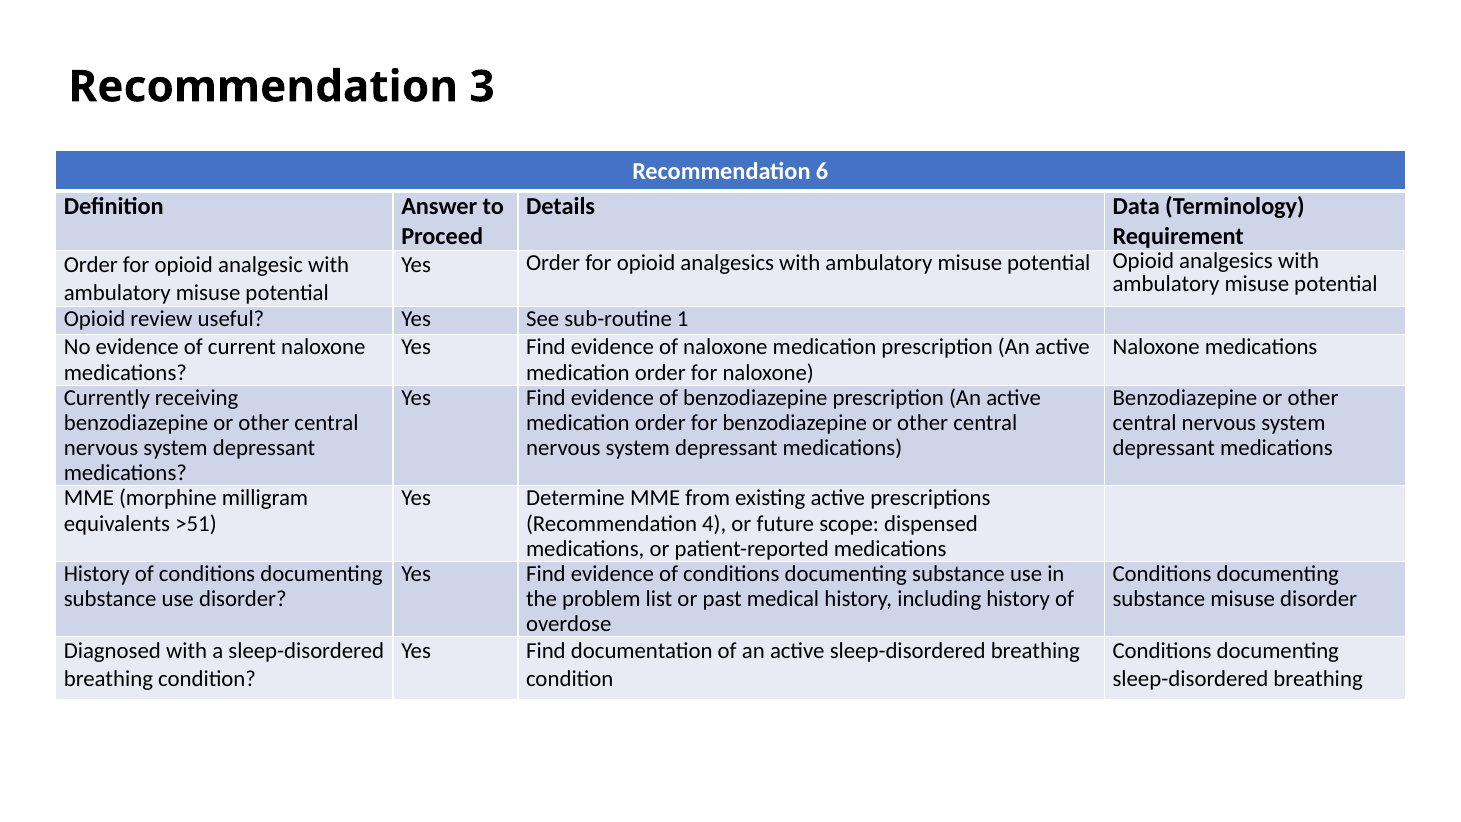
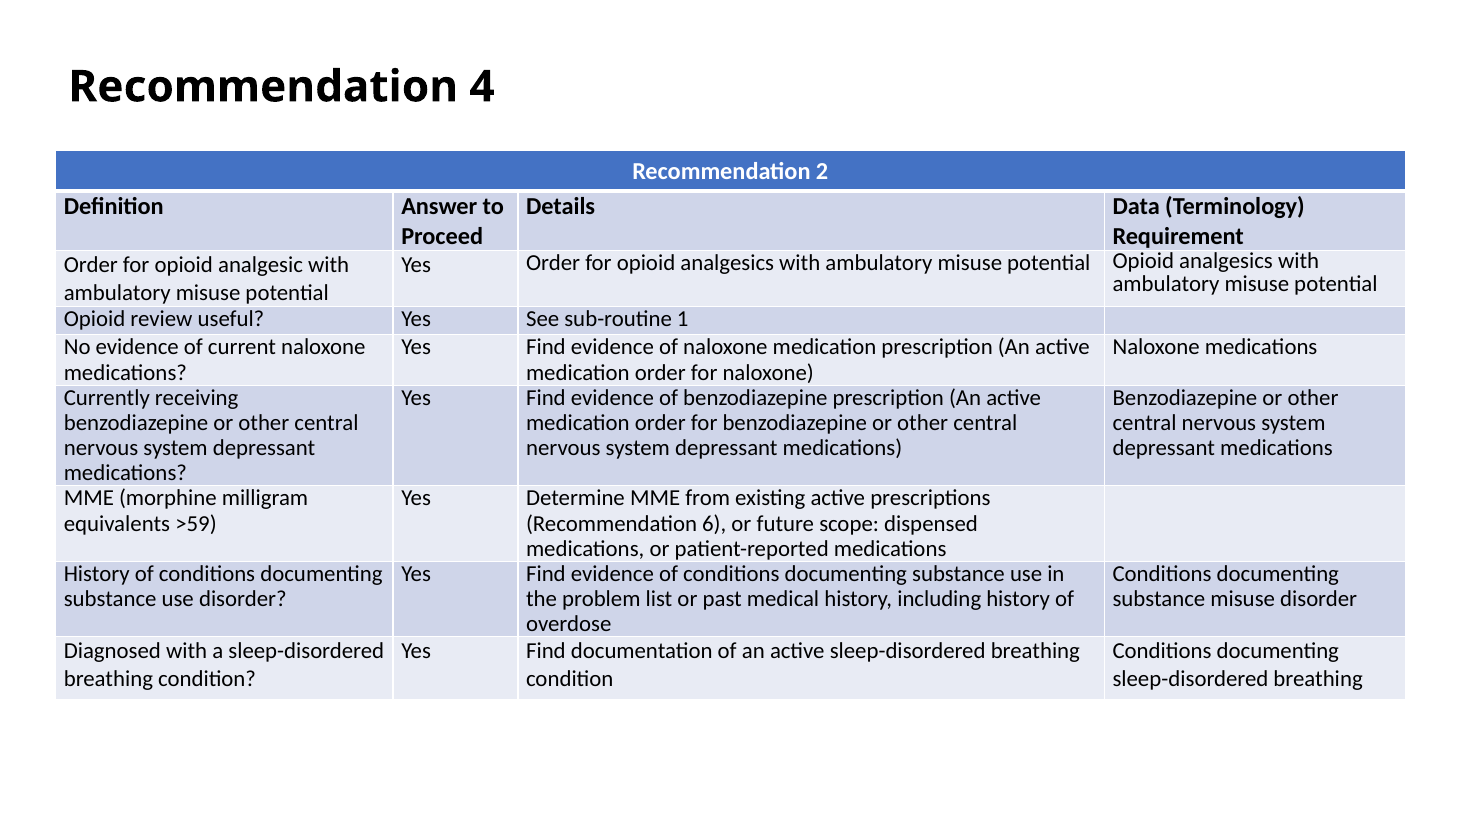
3: 3 -> 4
6: 6 -> 2
>51: >51 -> >59
4: 4 -> 6
